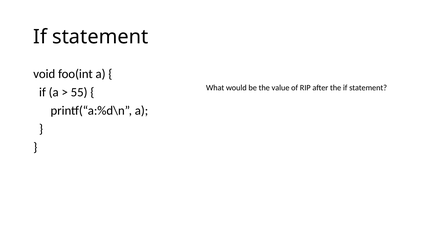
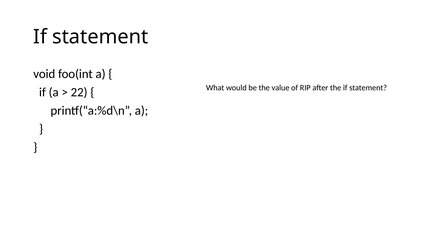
55: 55 -> 22
